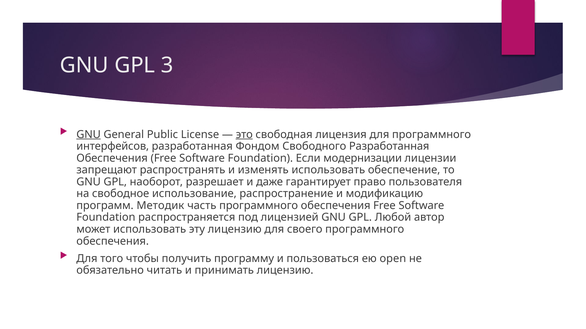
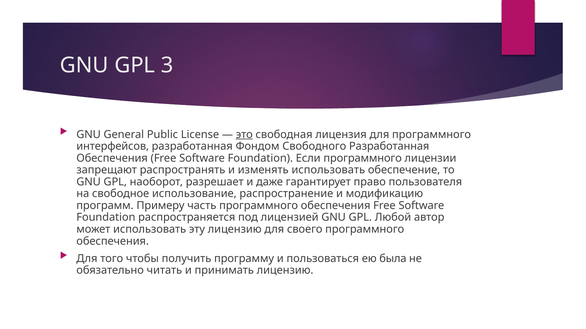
GNU at (89, 135) underline: present -> none
Если модернизации: модернизации -> программного
Методик: Методик -> Примеру
open: open -> была
